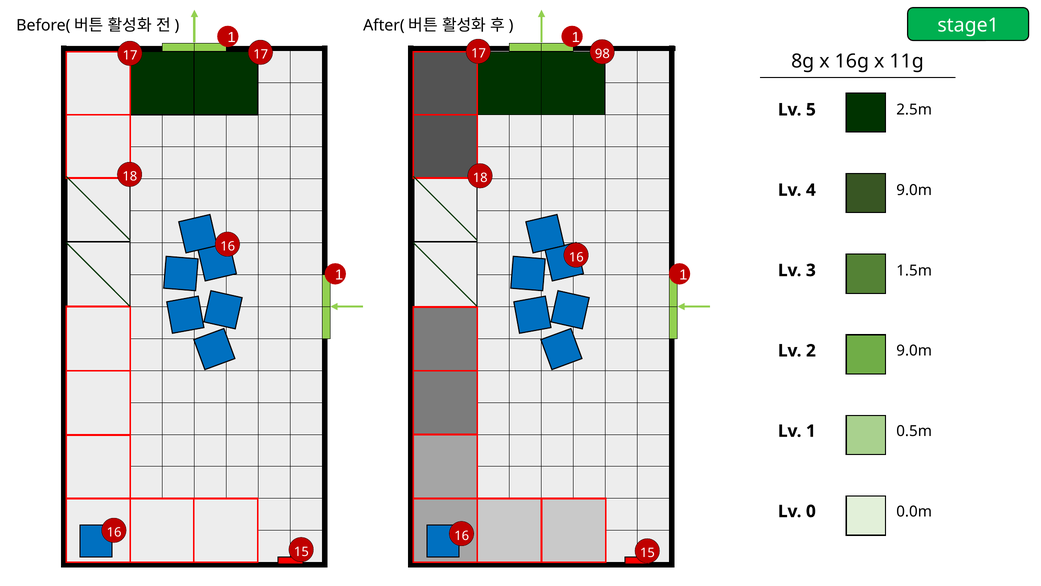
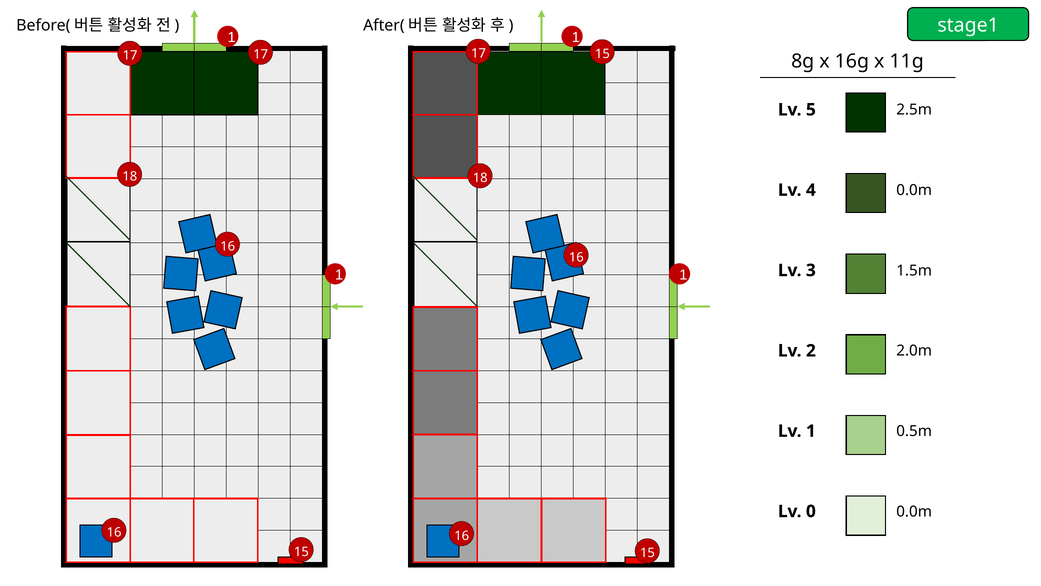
17 98: 98 -> 15
9.0m at (914, 190): 9.0m -> 0.0m
9.0m at (914, 351): 9.0m -> 2.0m
